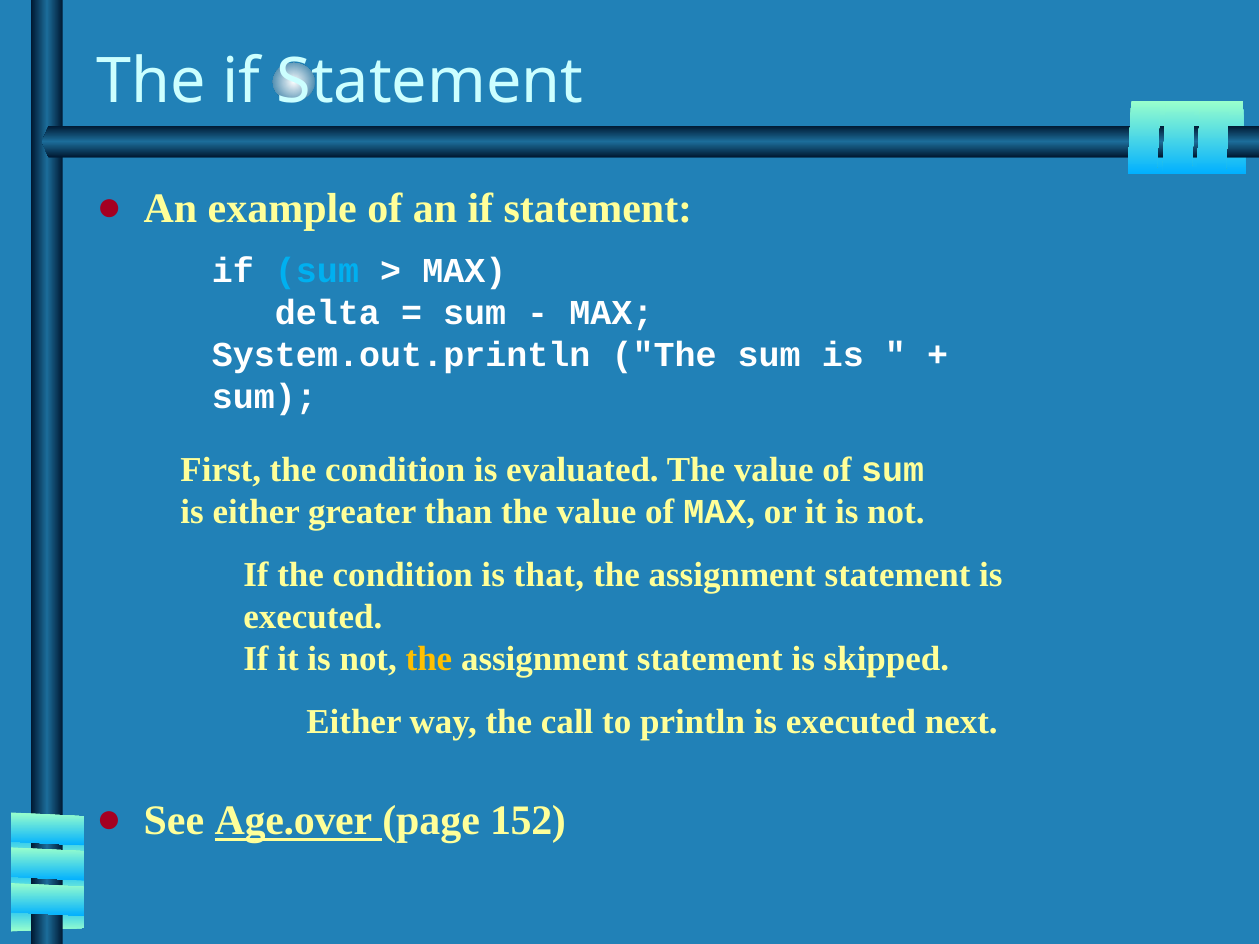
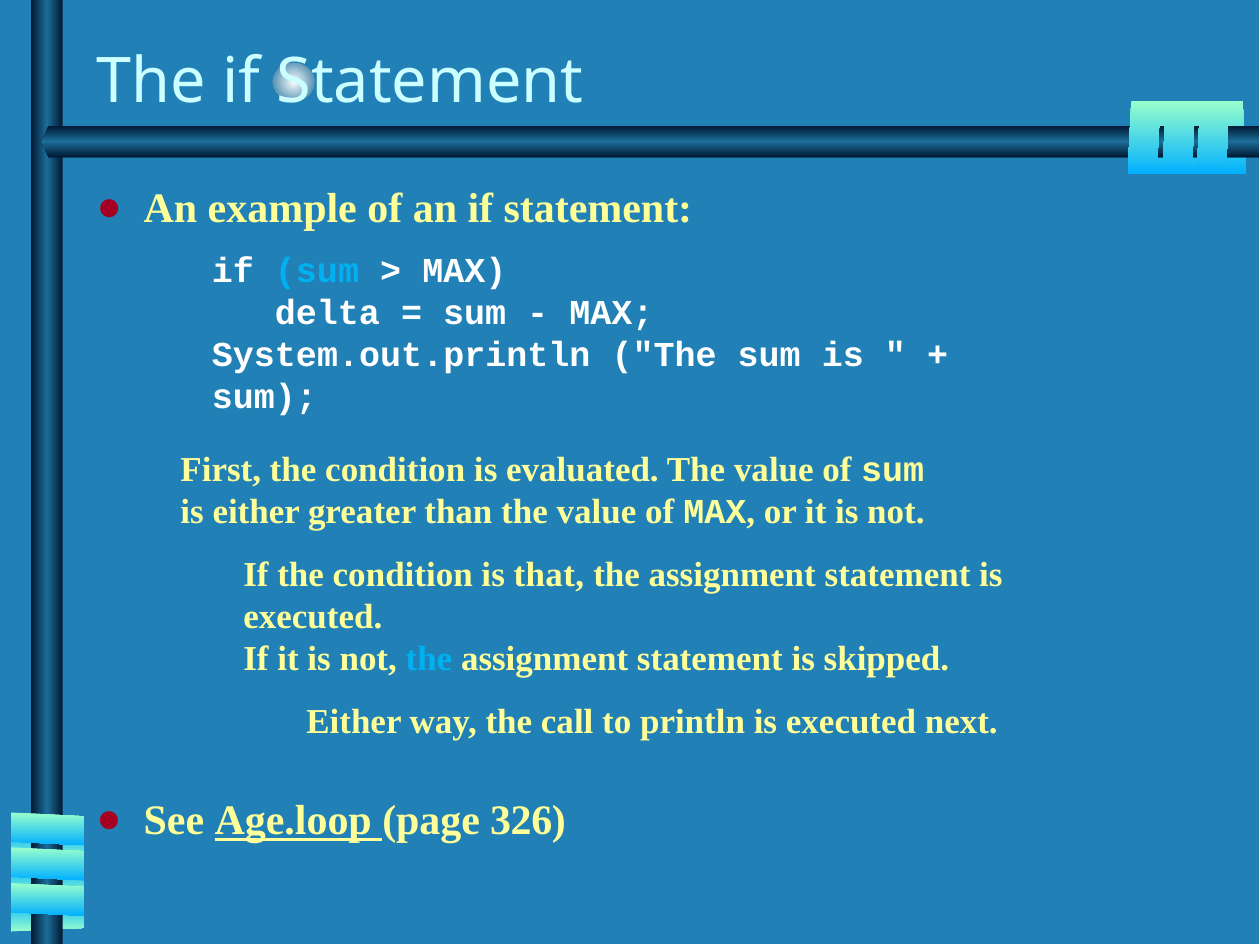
the at (429, 659) colour: yellow -> light blue
Age.over: Age.over -> Age.loop
152: 152 -> 326
